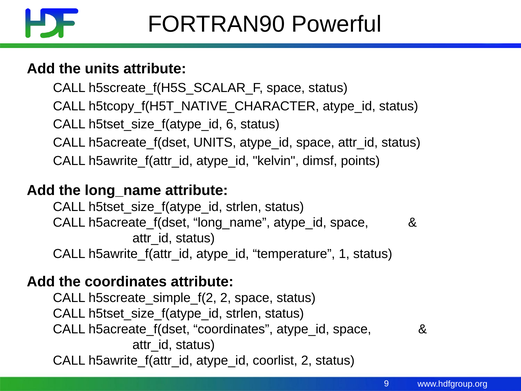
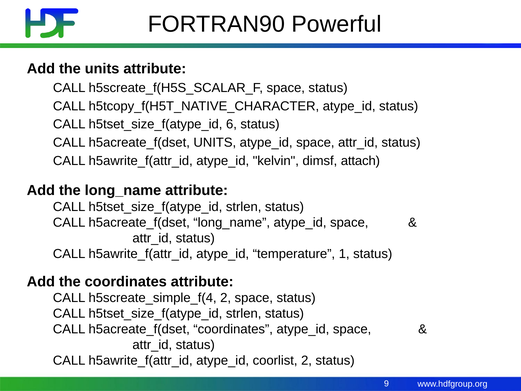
points: points -> attach
h5screate_simple_f(2: h5screate_simple_f(2 -> h5screate_simple_f(4
